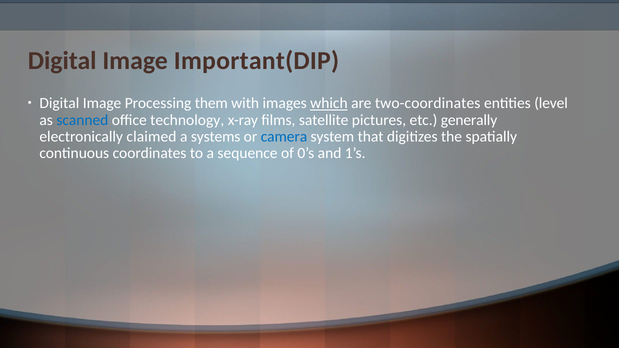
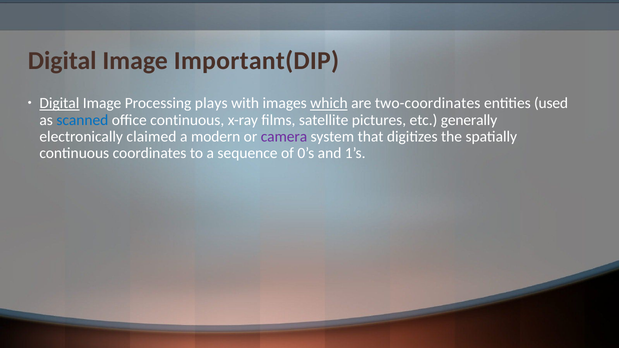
Digital at (59, 103) underline: none -> present
them: them -> plays
level: level -> used
office technology: technology -> continuous
systems: systems -> modern
camera colour: blue -> purple
